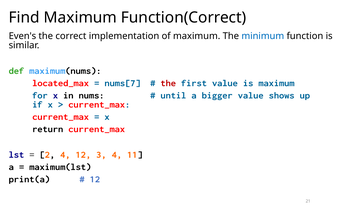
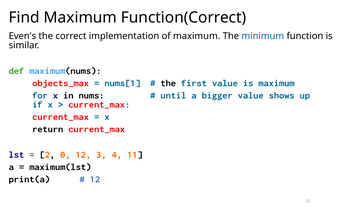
located_max: located_max -> objects_max
nums[7: nums[7 -> nums[1
the at (168, 83) colour: red -> black
2 4: 4 -> 0
